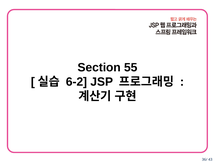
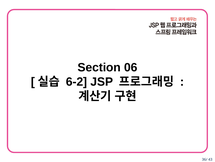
55: 55 -> 06
